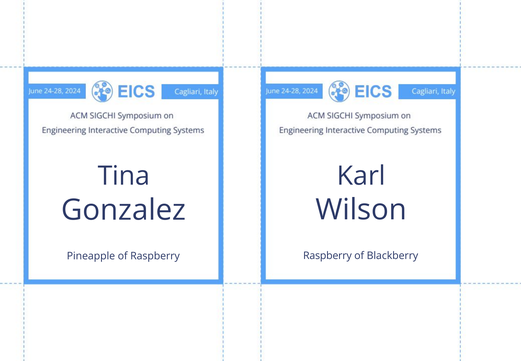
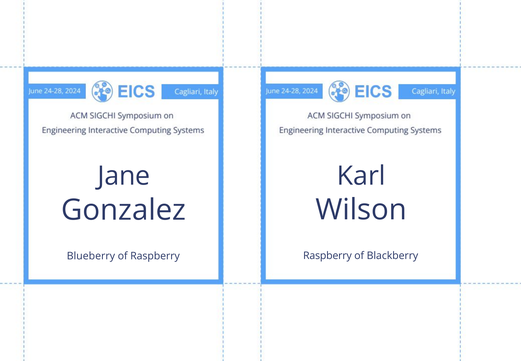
Tina: Tina -> Jane
Pineapple: Pineapple -> Blueberry
